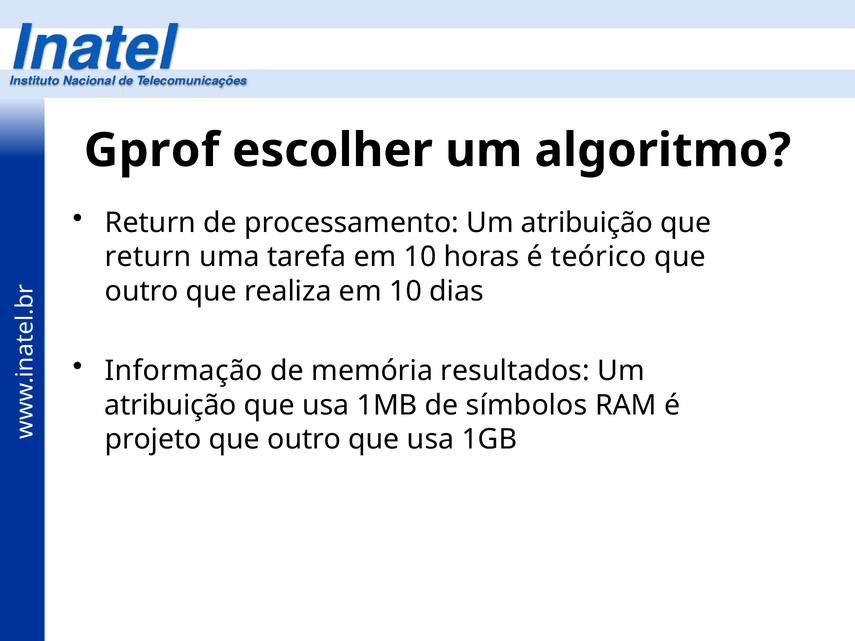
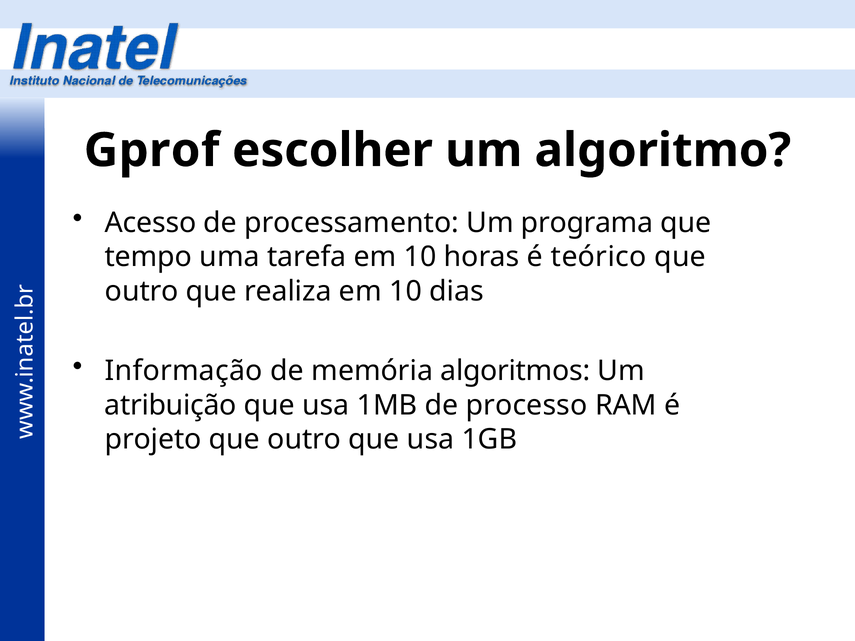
Return at (150, 223): Return -> Acesso
processamento Um atribuição: atribuição -> programa
return at (148, 257): return -> tempo
resultados: resultados -> algoritmos
símbolos: símbolos -> processo
